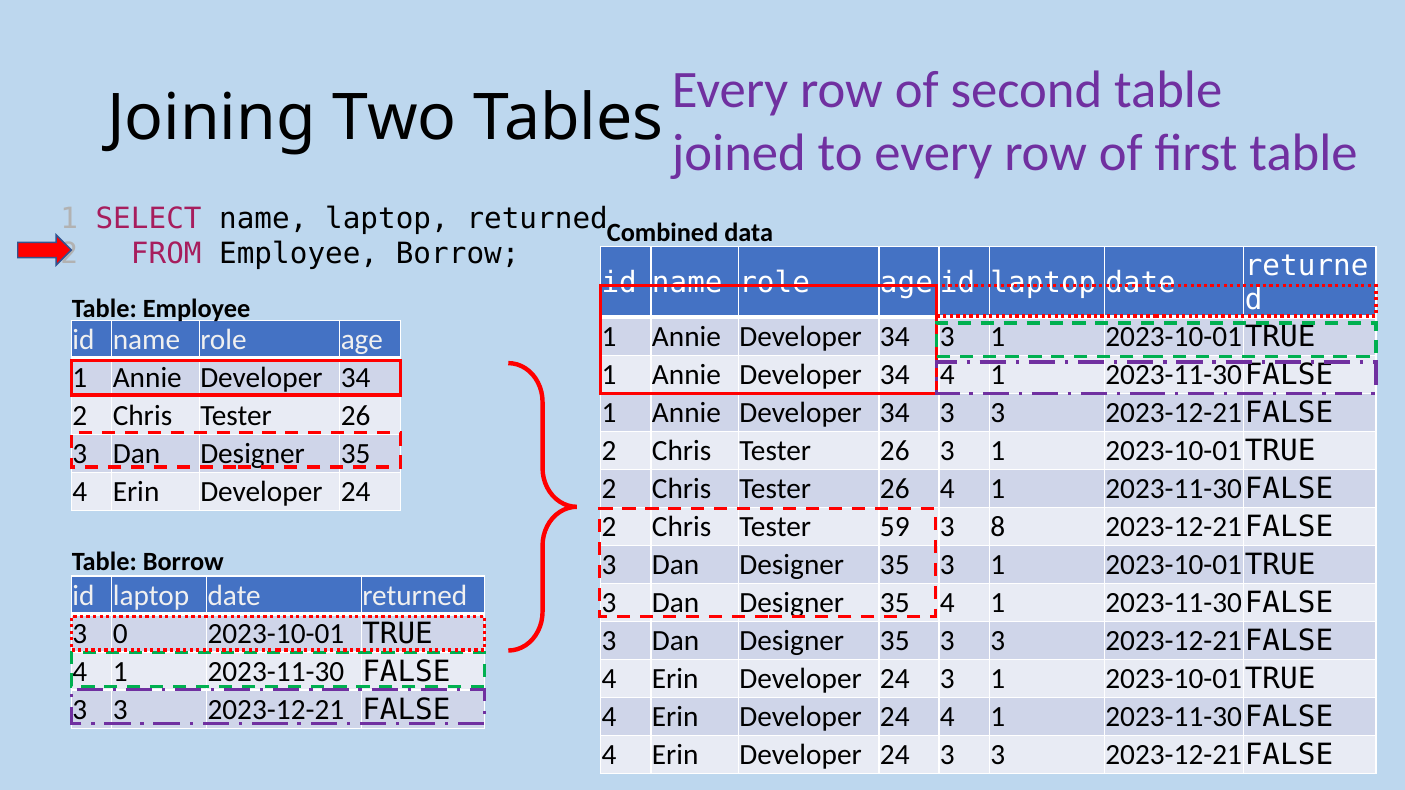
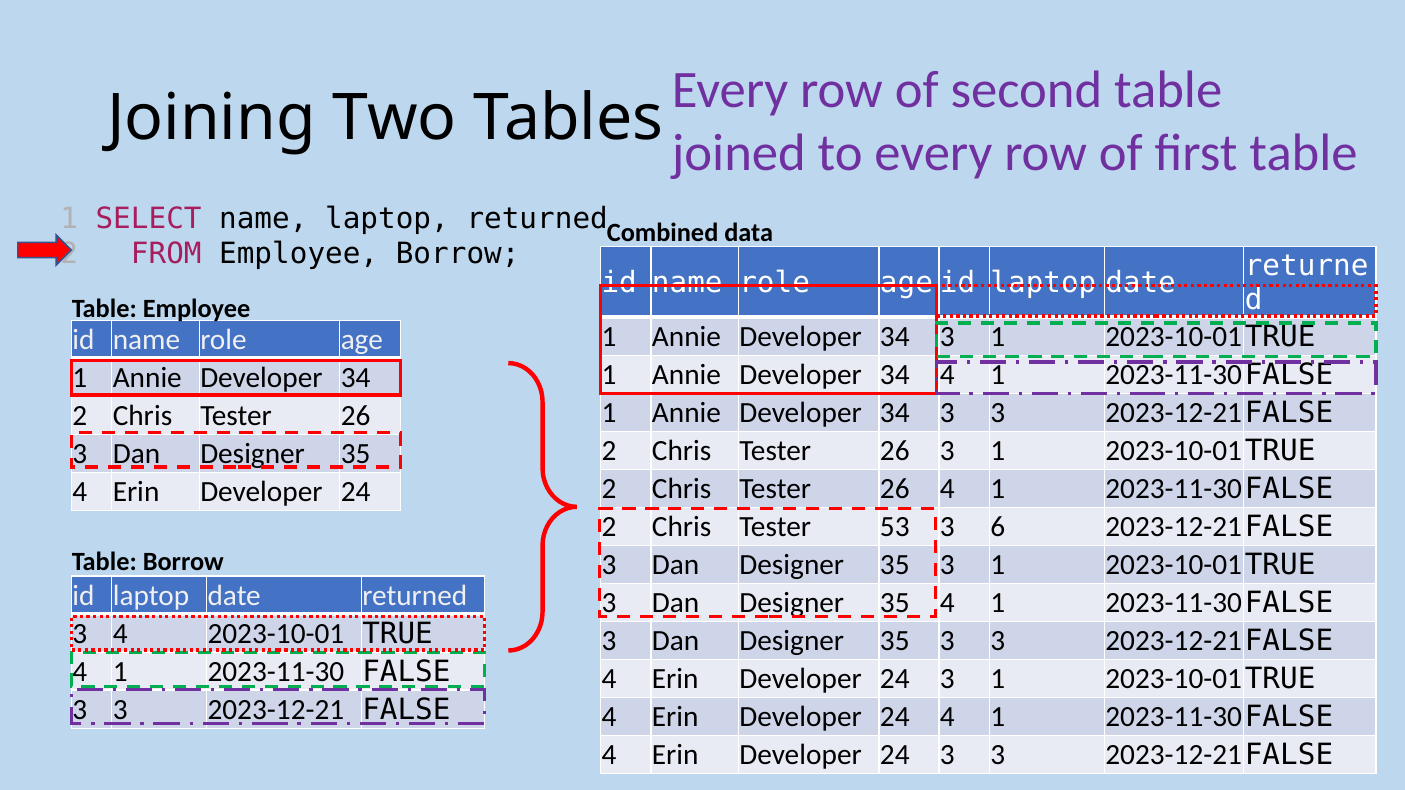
59: 59 -> 53
8: 8 -> 6
3 0: 0 -> 4
